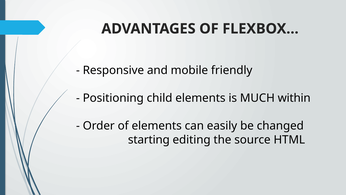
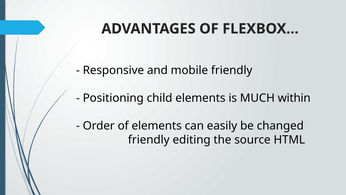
starting at (149, 140): starting -> friendly
